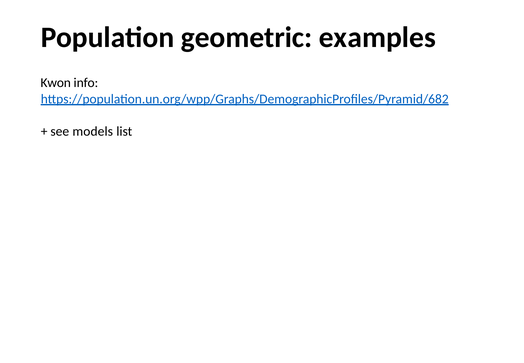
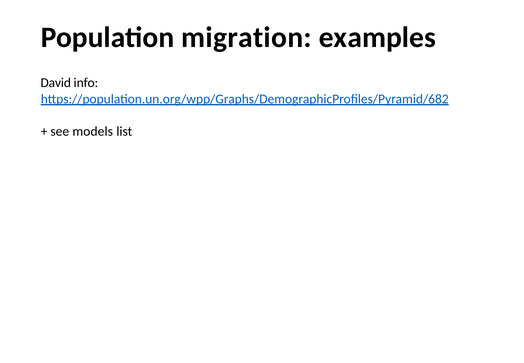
geometric: geometric -> migration
Kwon: Kwon -> David
